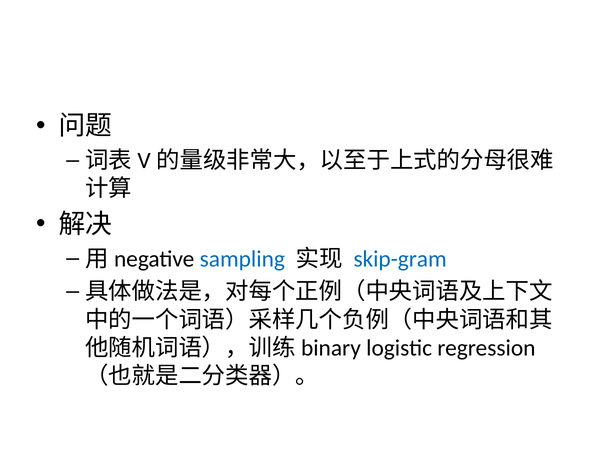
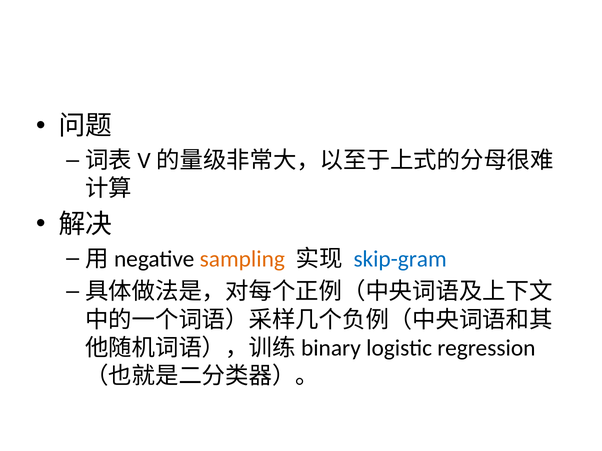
sampling colour: blue -> orange
